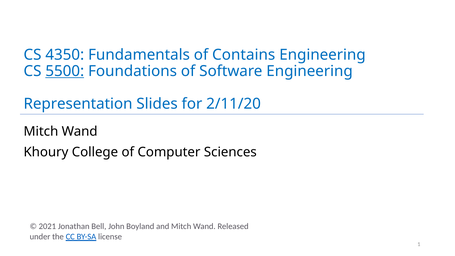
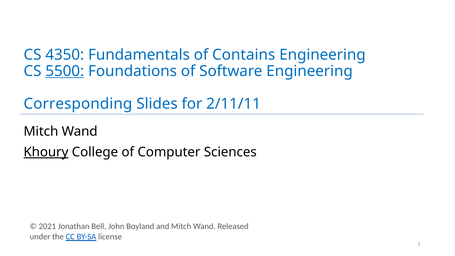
Representation: Representation -> Corresponding
2/11/20: 2/11/20 -> 2/11/11
Khoury underline: none -> present
